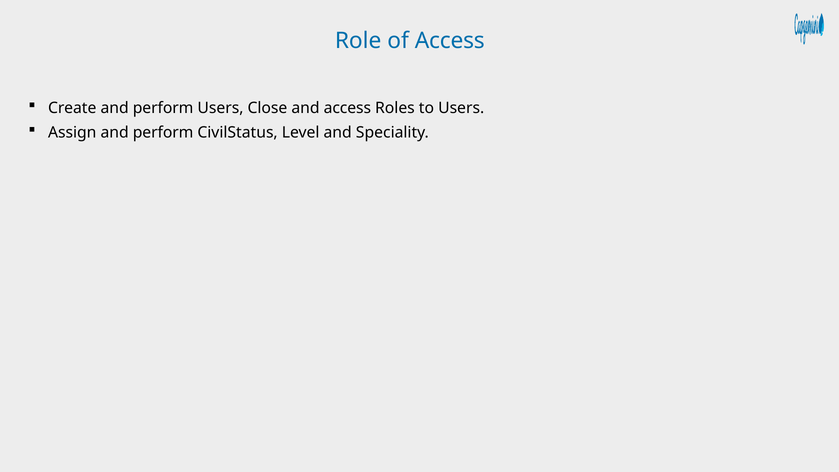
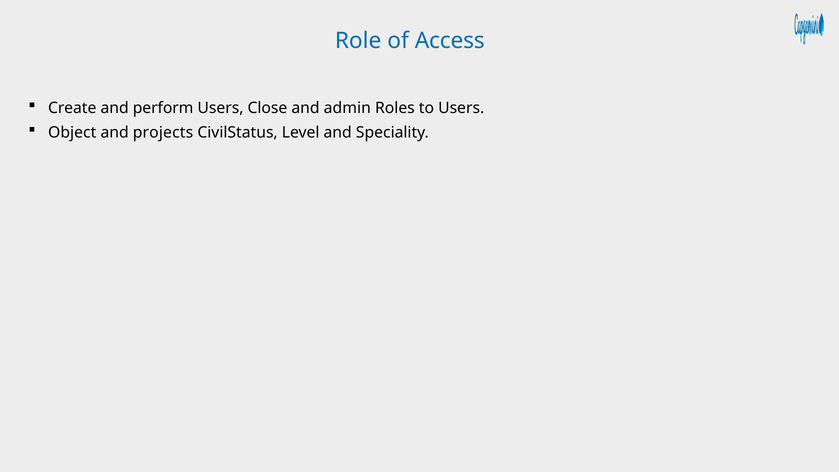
and access: access -> admin
Assign: Assign -> Object
perform at (163, 133): perform -> projects
